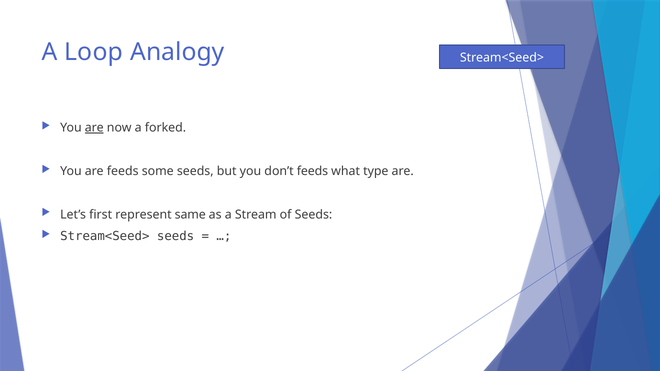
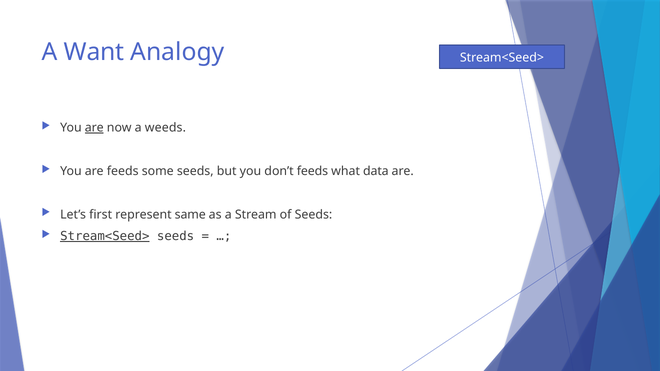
Loop: Loop -> Want
forked: forked -> weeds
type: type -> data
Stream<Seed> at (105, 236) underline: none -> present
